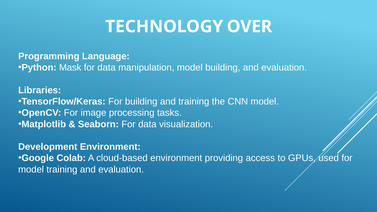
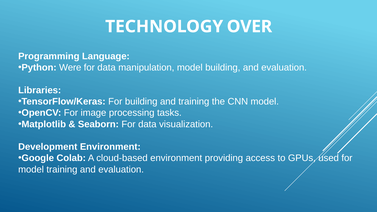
Mask: Mask -> Were
